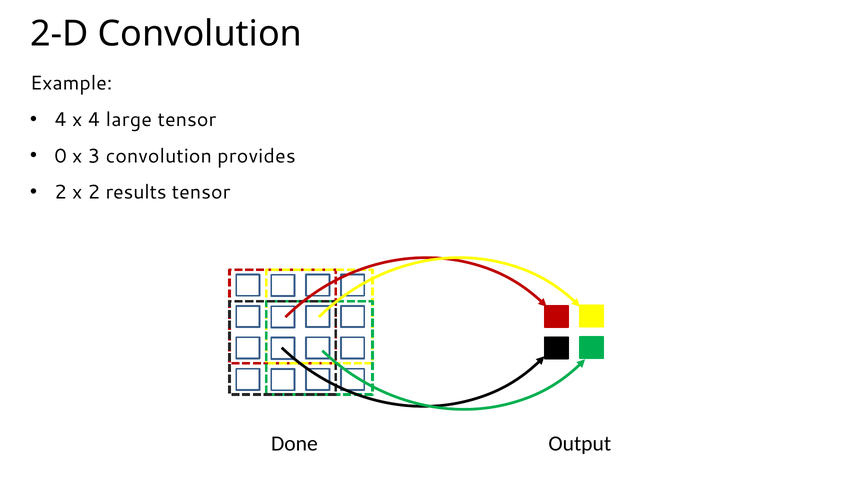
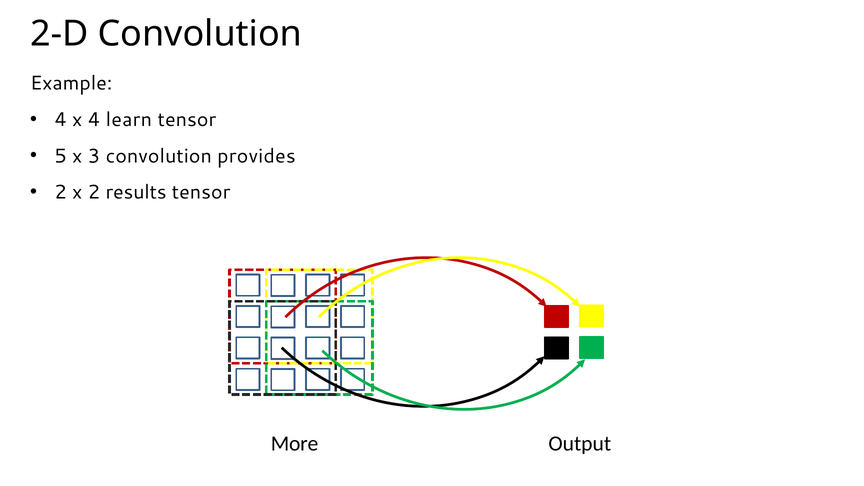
large: large -> learn
0: 0 -> 5
Done: Done -> More
